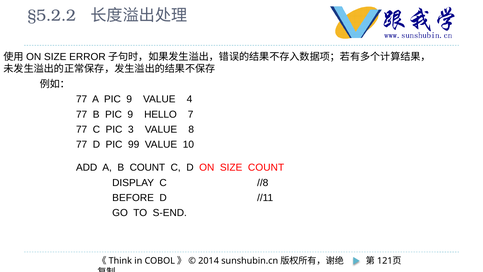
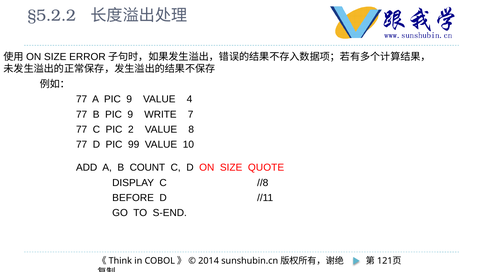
HELLO: HELLO -> WRITE
3: 3 -> 2
SIZE COUNT: COUNT -> QUOTE
